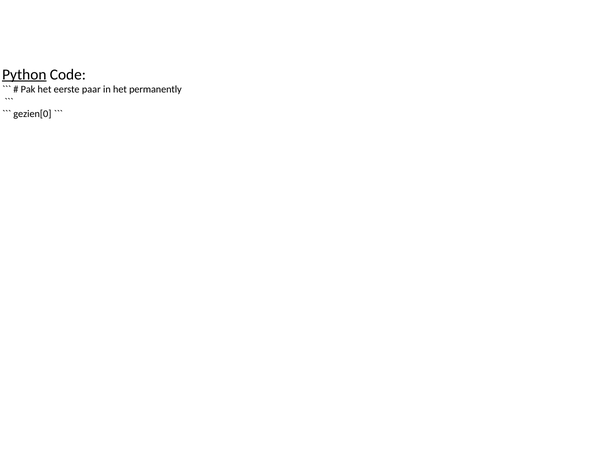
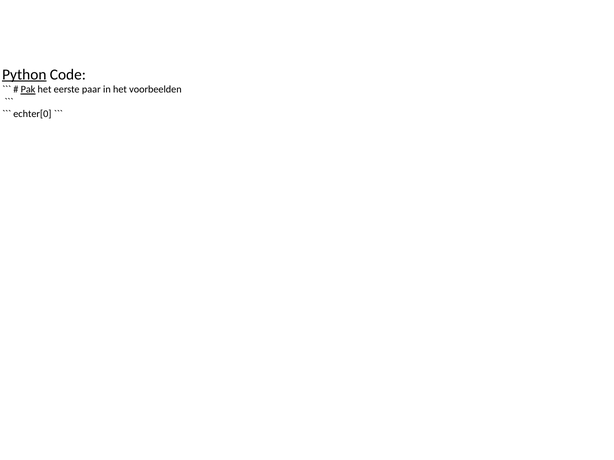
Pak underline: none -> present
permanently: permanently -> voorbeelden
gezien[0: gezien[0 -> echter[0
